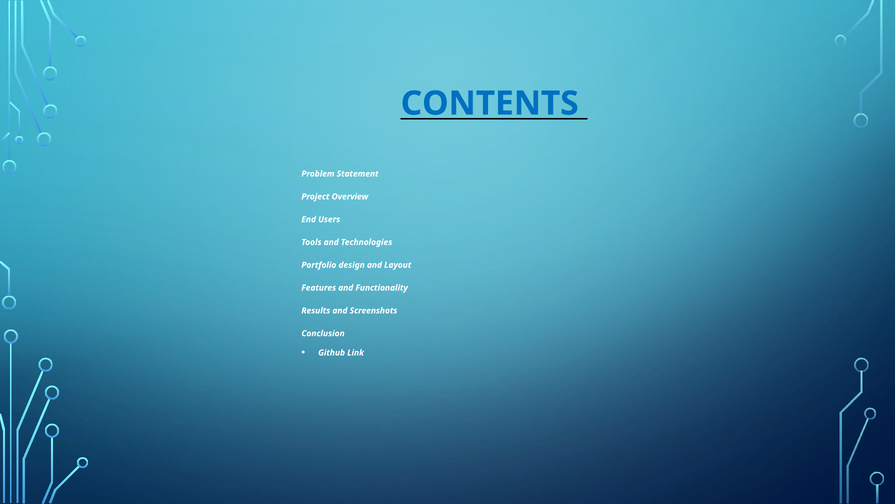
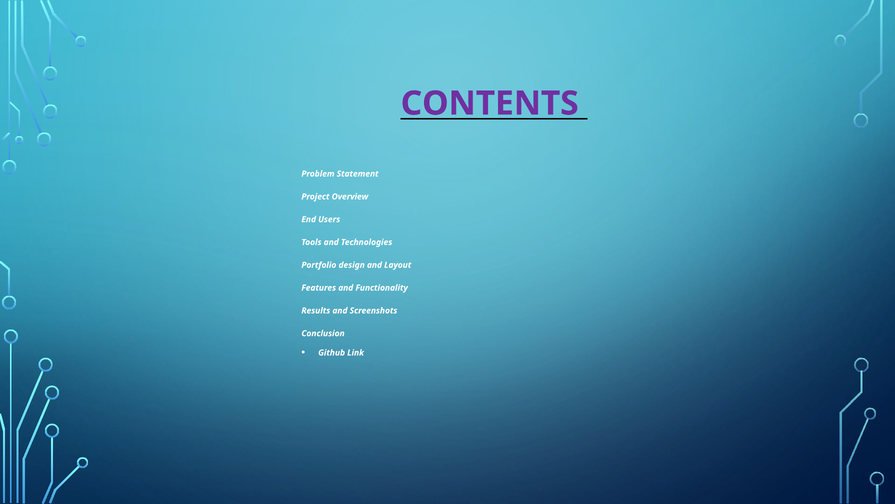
CONTENTS colour: blue -> purple
